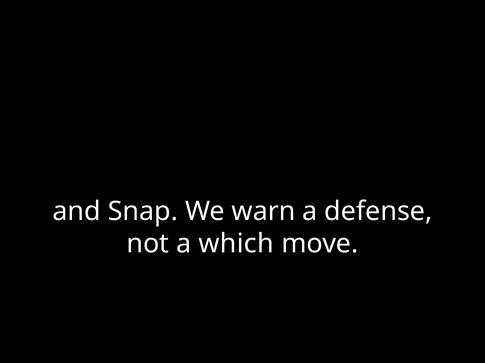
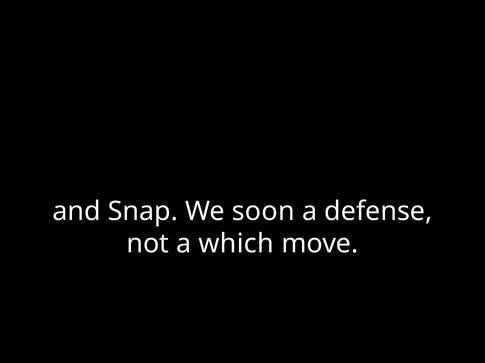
warn: warn -> soon
